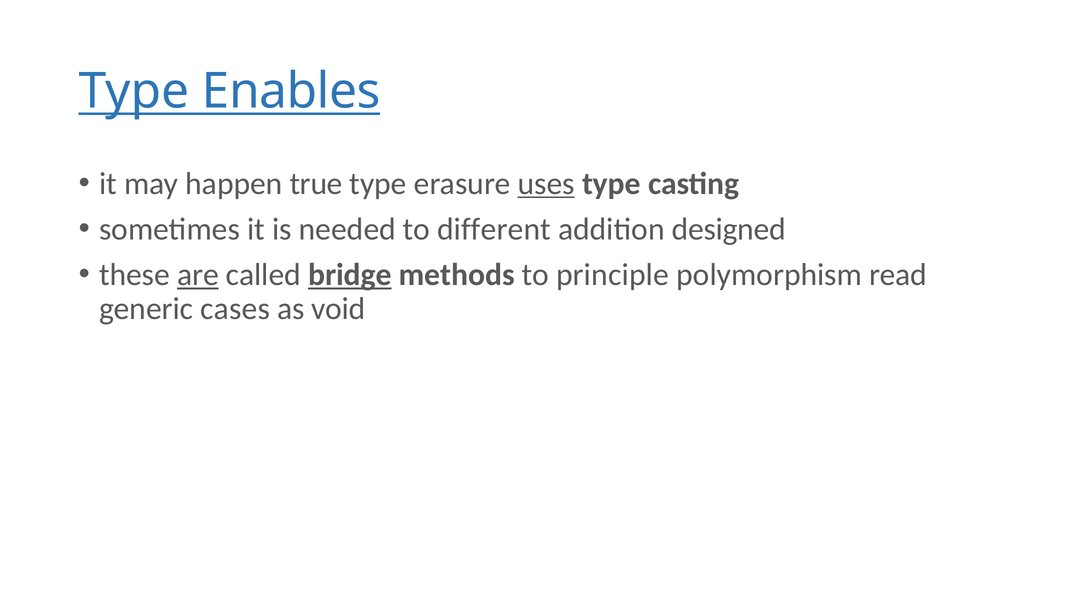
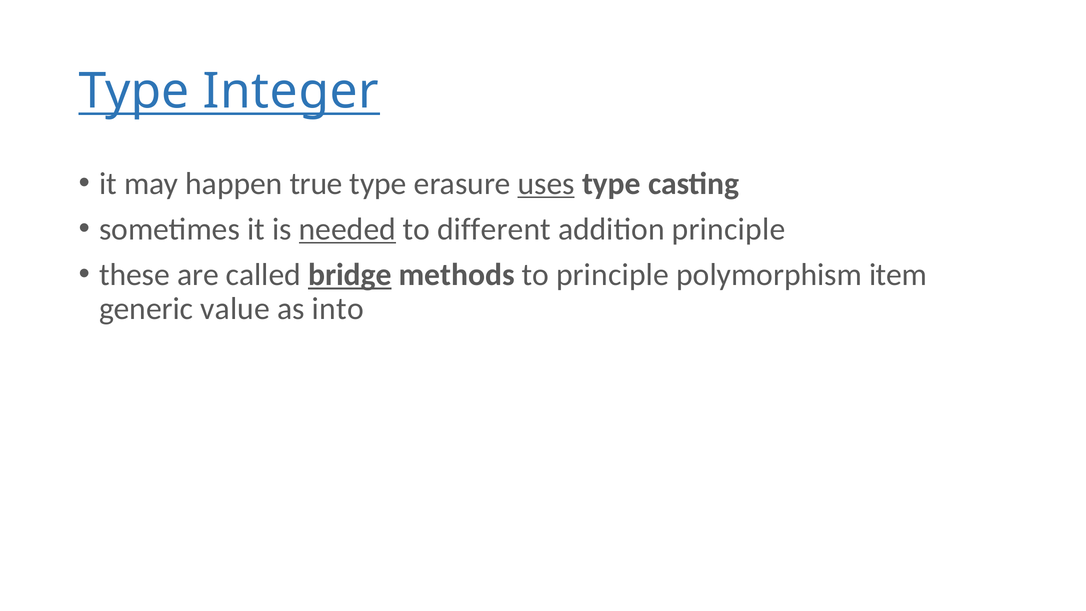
Enables: Enables -> Integer
needed underline: none -> present
addition designed: designed -> principle
are underline: present -> none
read: read -> item
cases: cases -> value
void: void -> into
